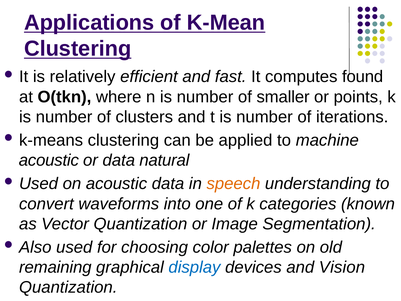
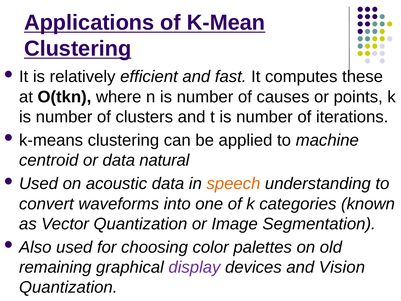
found: found -> these
smaller: smaller -> causes
acoustic at (49, 160): acoustic -> centroid
display colour: blue -> purple
